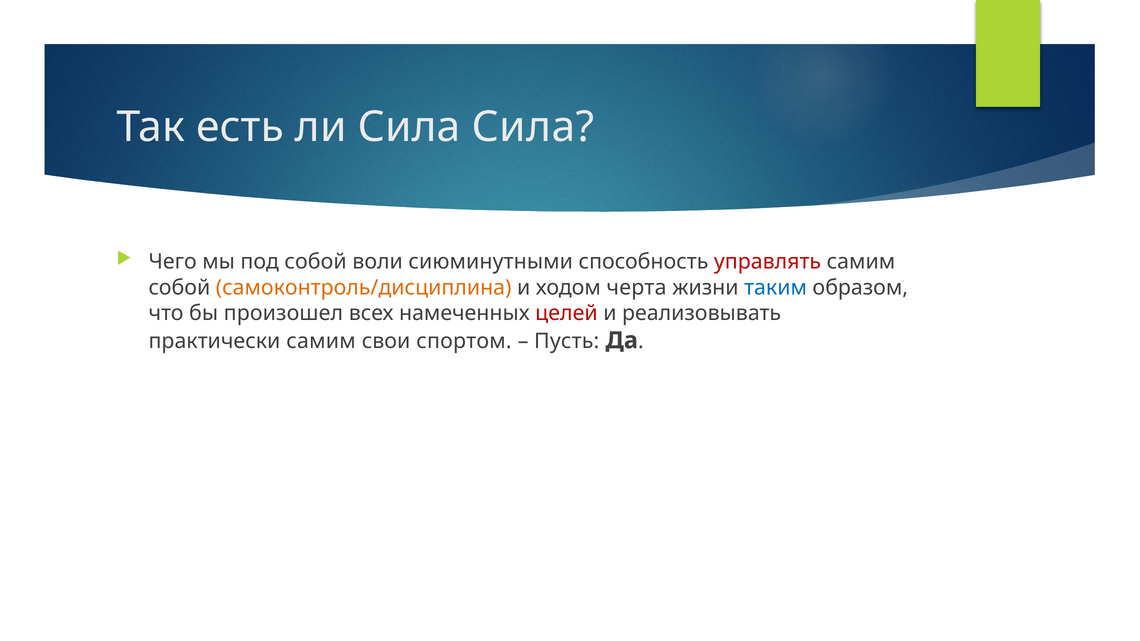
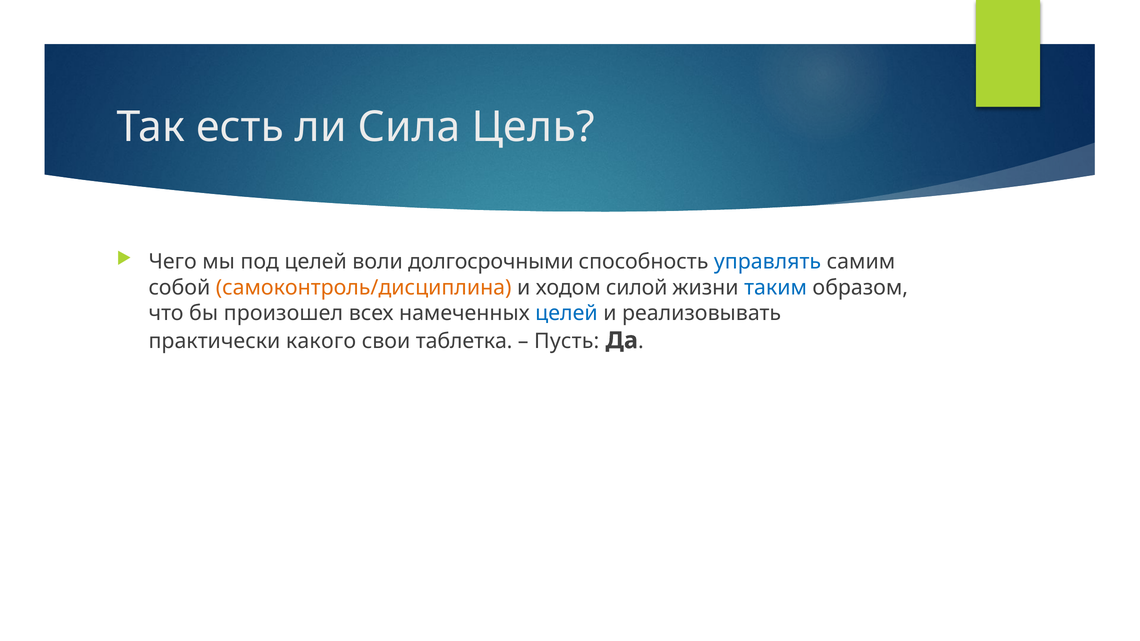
Сила Сила: Сила -> Цель
под собой: собой -> целей
сиюминутными: сиюминутными -> долгосрочными
управлять colour: red -> blue
черта: черта -> силой
целей at (566, 313) colour: red -> blue
практически самим: самим -> какого
спортом: спортом -> таблетка
